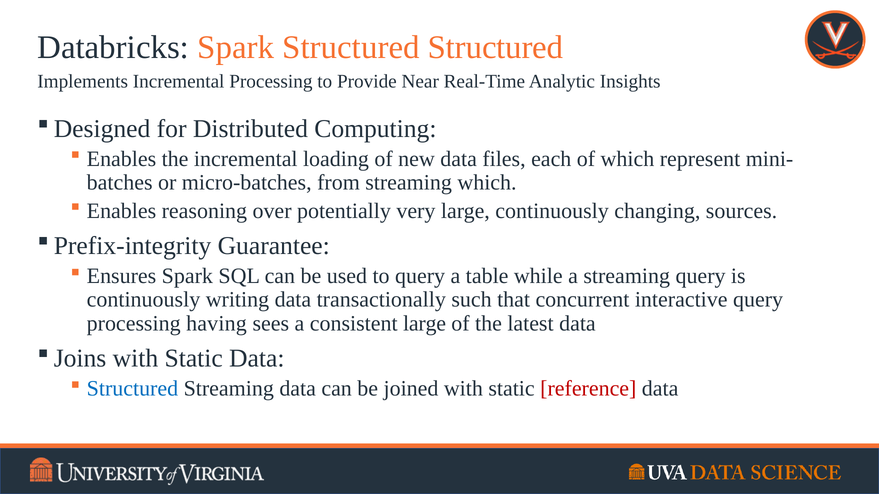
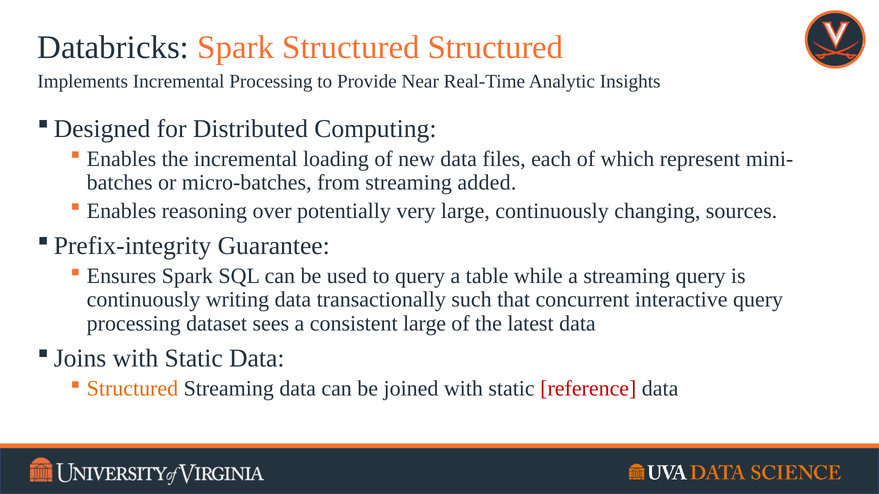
streaming which: which -> added
having: having -> dataset
Structured at (132, 389) colour: blue -> orange
